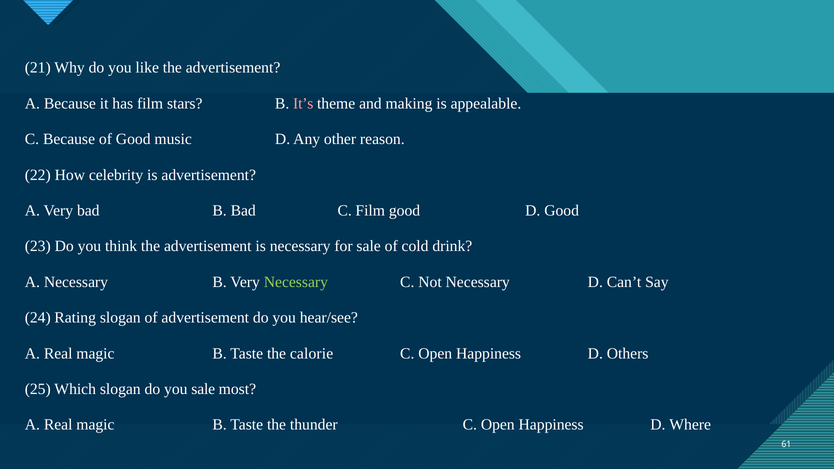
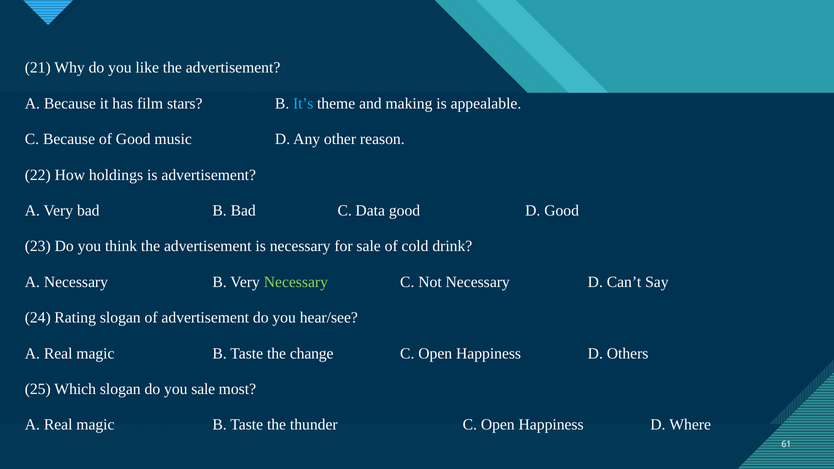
It’s colour: pink -> light blue
celebrity: celebrity -> holdings
C Film: Film -> Data
calorie: calorie -> change
